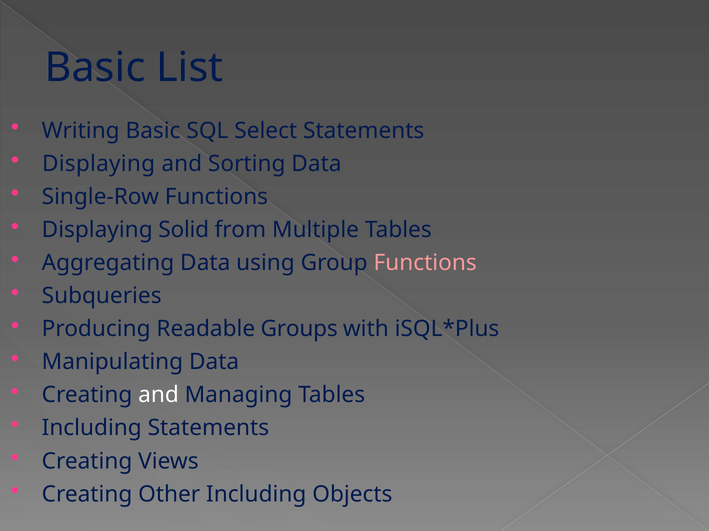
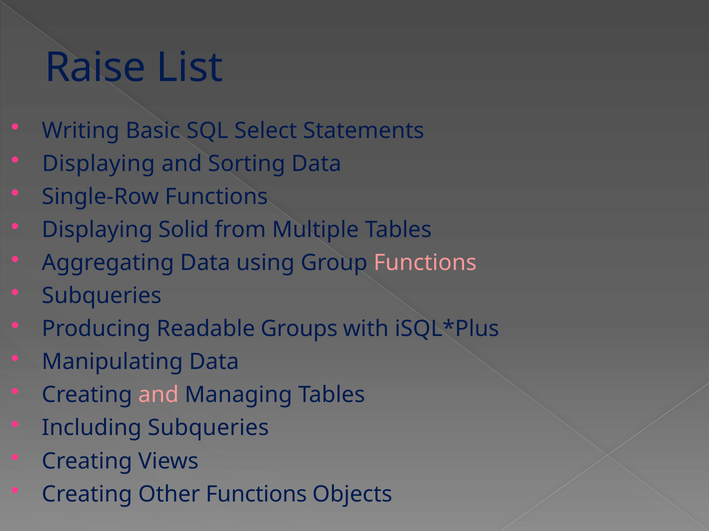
Basic at (95, 68): Basic -> Raise
and at (159, 396) colour: white -> pink
Including Statements: Statements -> Subqueries
Other Including: Including -> Functions
